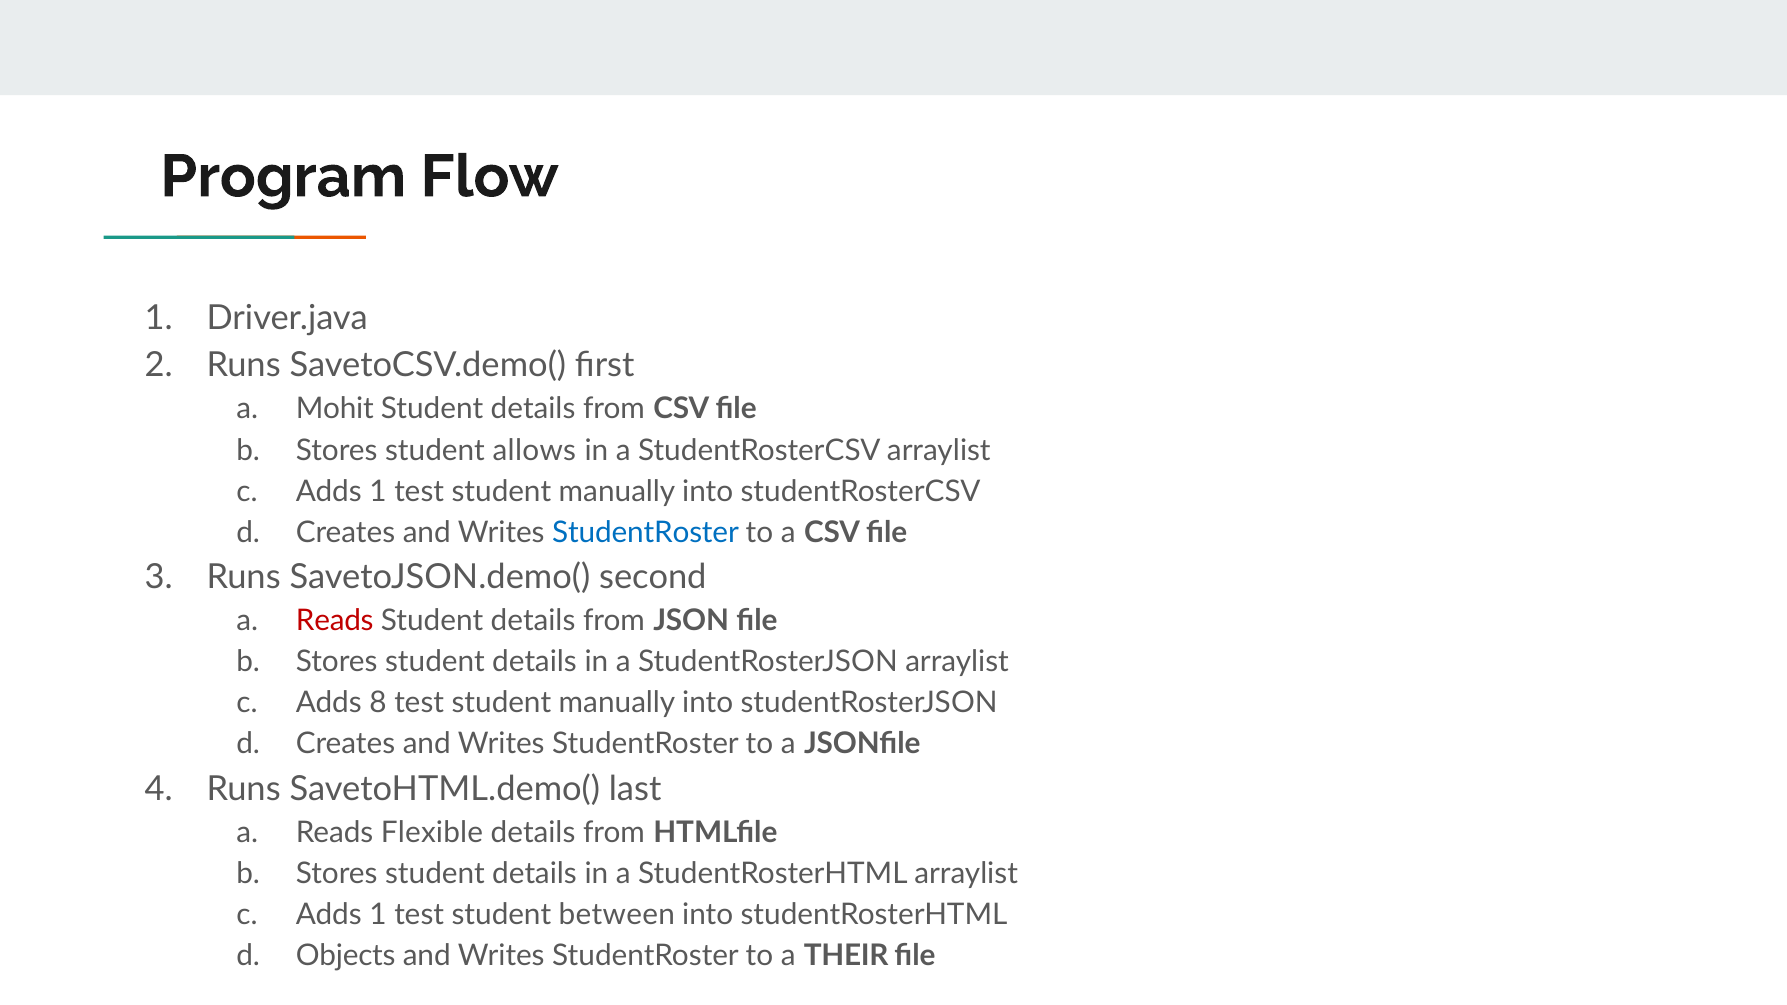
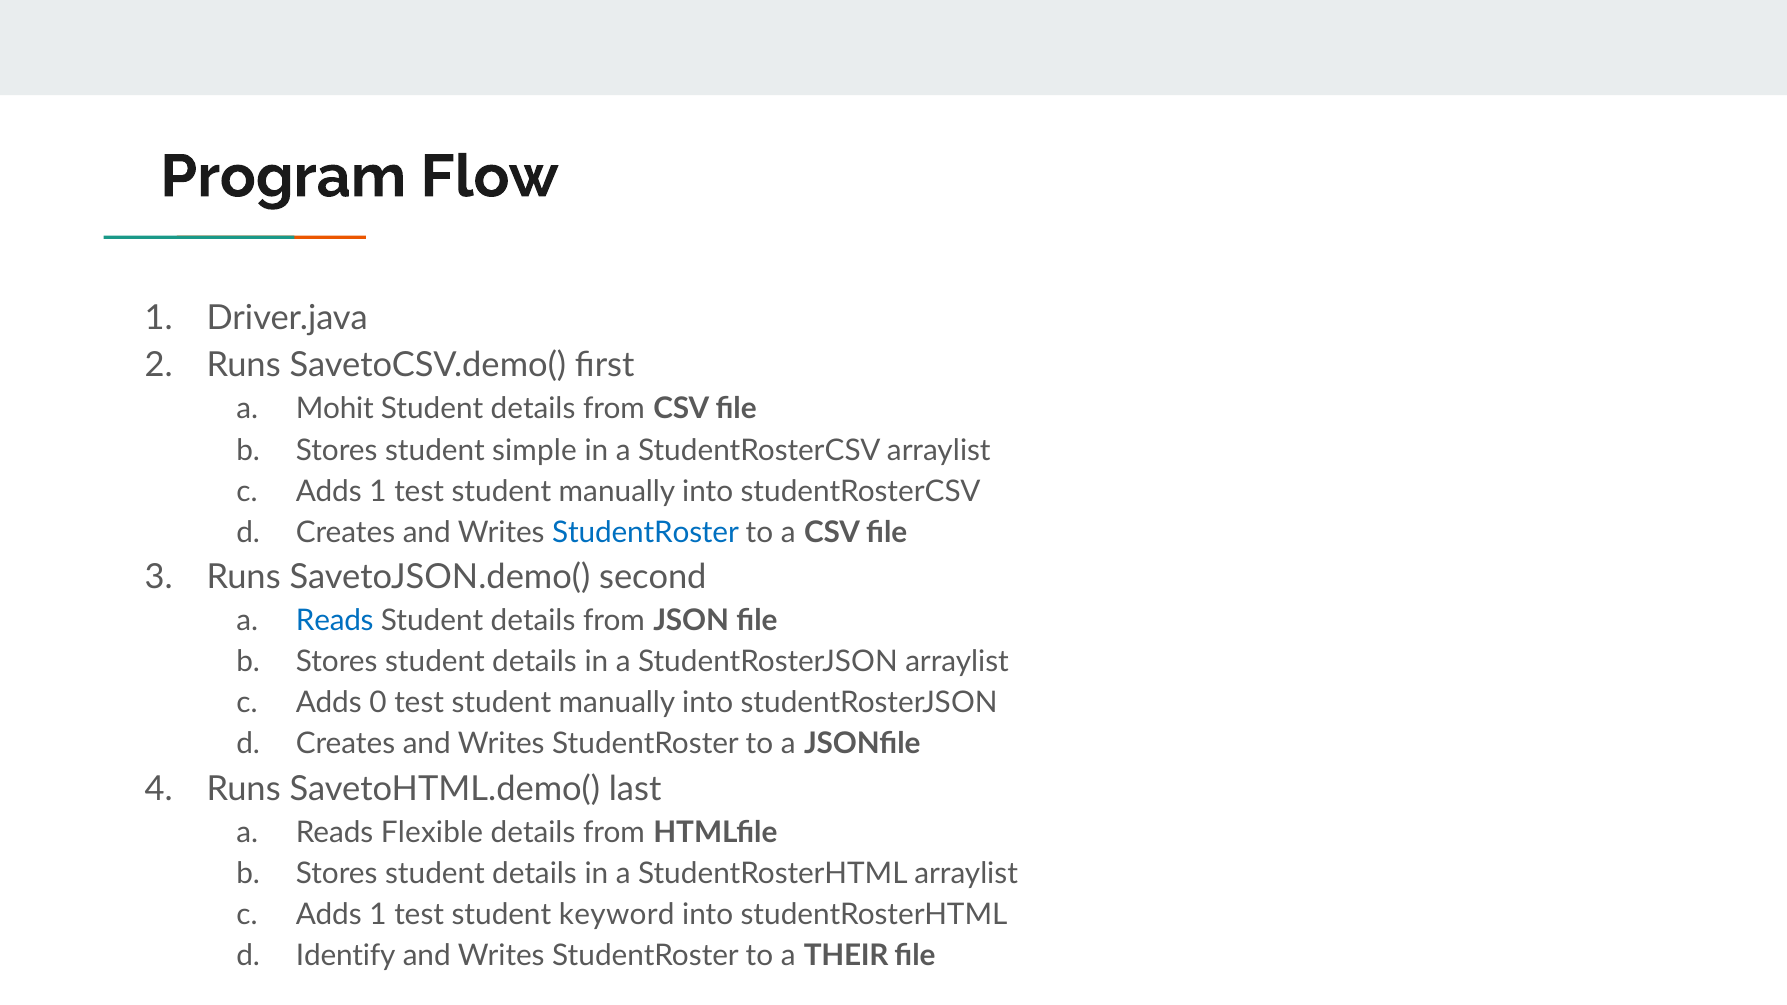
allows: allows -> simple
Reads at (335, 621) colour: red -> blue
8: 8 -> 0
between: between -> keyword
Objects: Objects -> Identify
